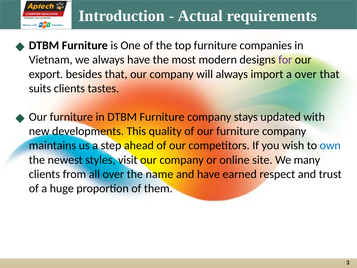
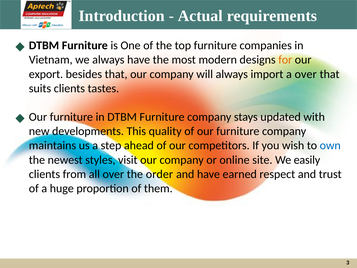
for colour: purple -> orange
many: many -> easily
name: name -> order
